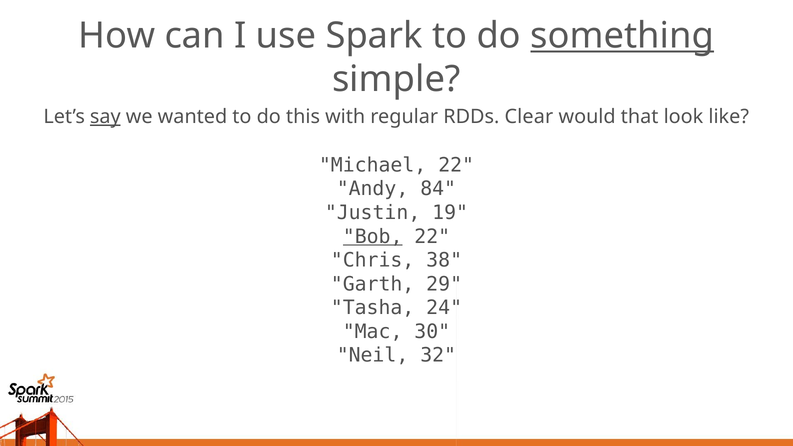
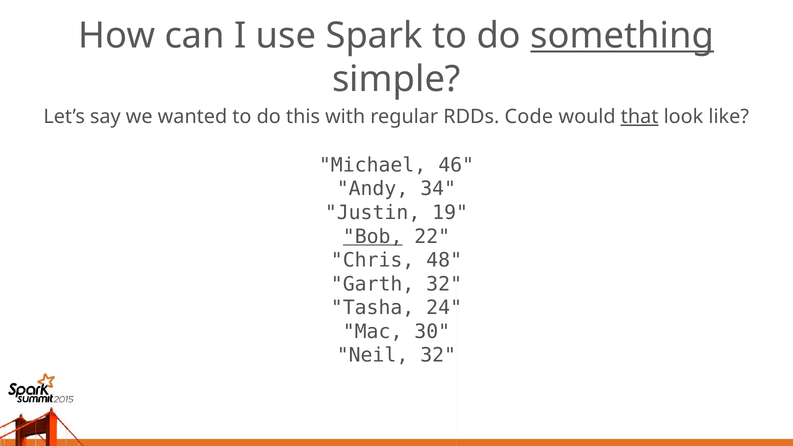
say underline: present -> none
Clear: Clear -> Code
that underline: none -> present
Michael 22: 22 -> 46
84: 84 -> 34
38: 38 -> 48
Garth 29: 29 -> 32
